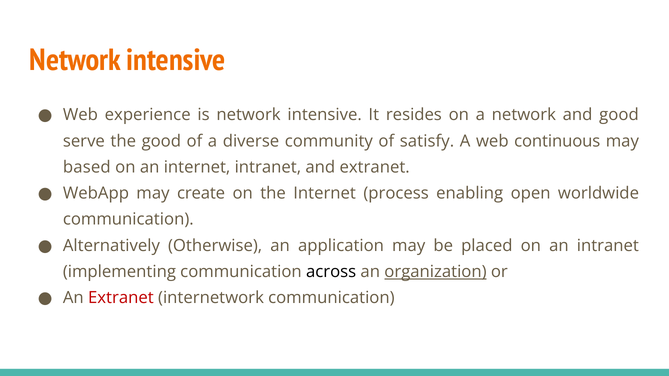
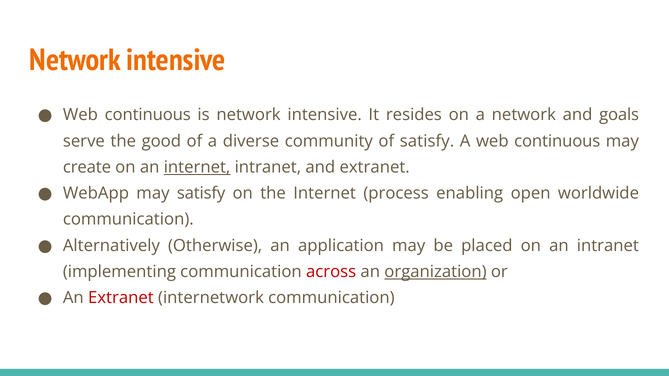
experience at (148, 115): experience -> continuous
and good: good -> goals
based: based -> create
internet at (197, 167) underline: none -> present
may create: create -> satisfy
across colour: black -> red
